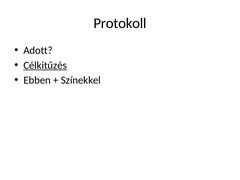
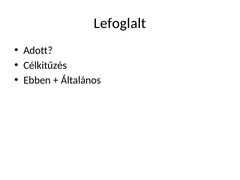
Protokoll: Protokoll -> Lefoglalt
Célkitűzés underline: present -> none
Színekkel: Színekkel -> Általános
